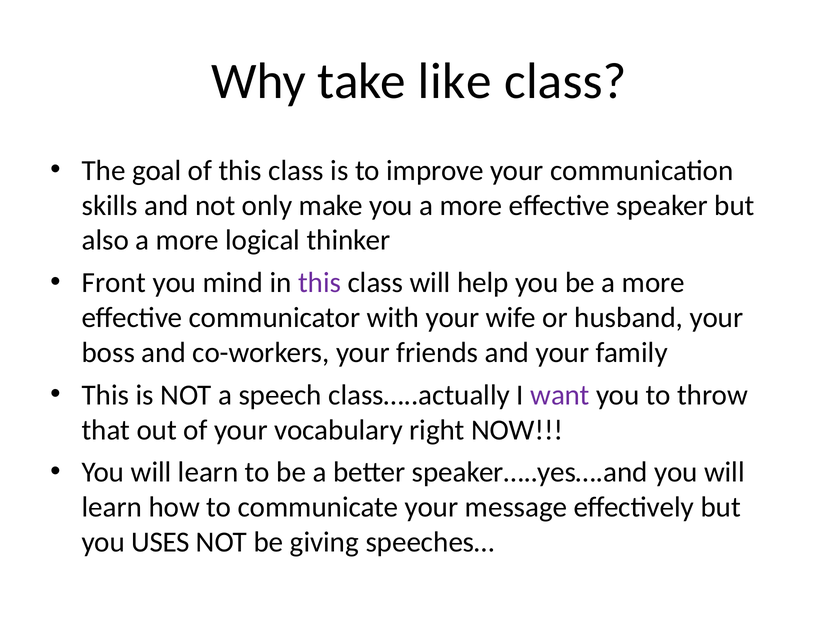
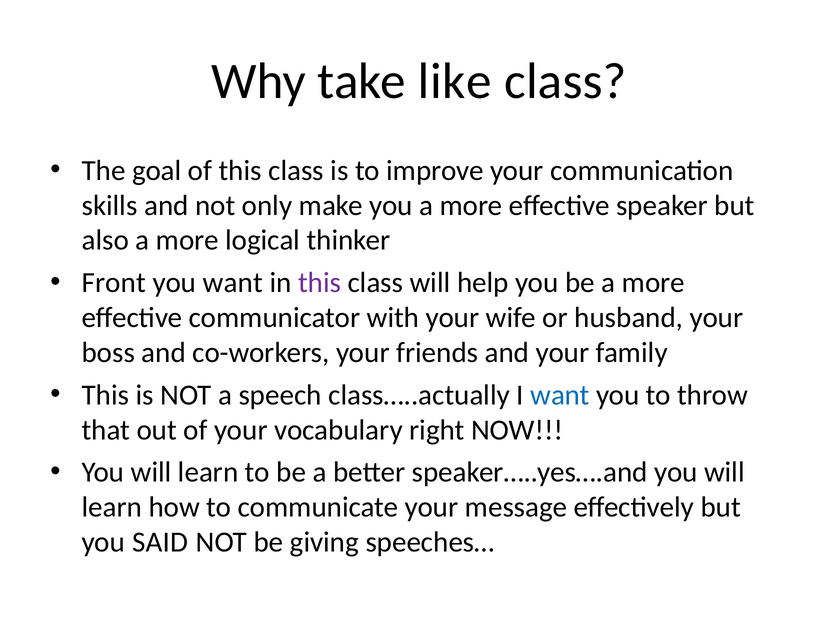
you mind: mind -> want
want at (560, 395) colour: purple -> blue
USES: USES -> SAID
